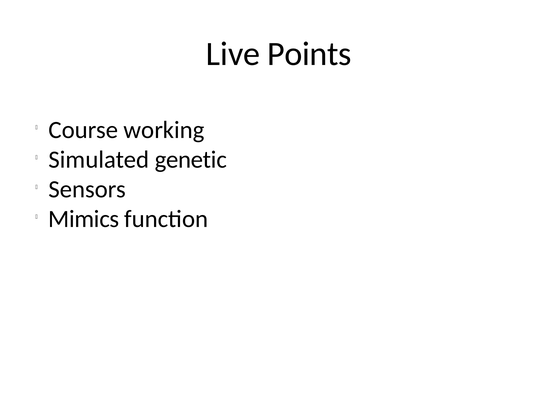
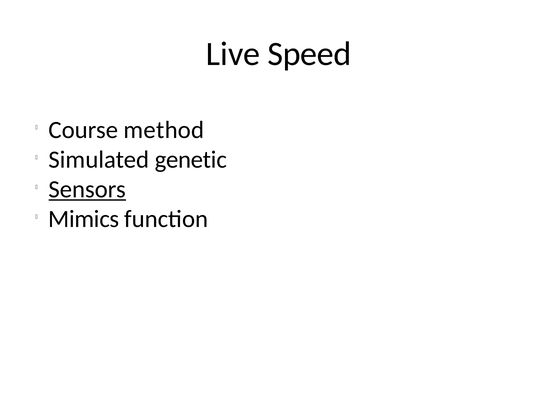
Points: Points -> Speed
working: working -> method
Sensors underline: none -> present
